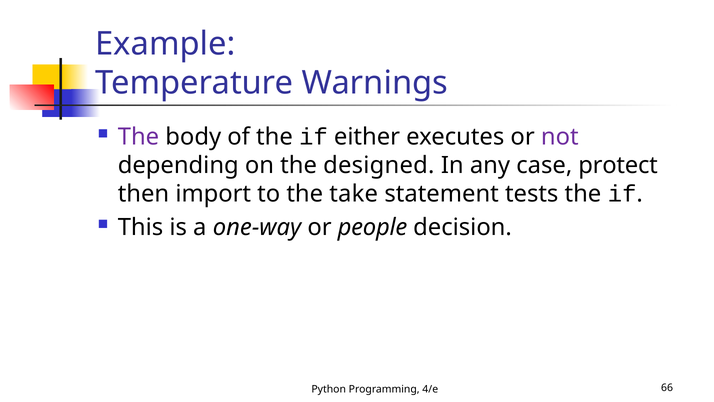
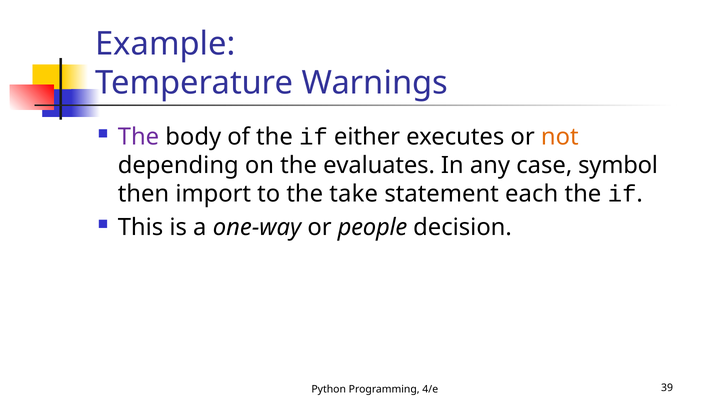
not colour: purple -> orange
designed: designed -> evaluates
protect: protect -> symbol
tests: tests -> each
66: 66 -> 39
